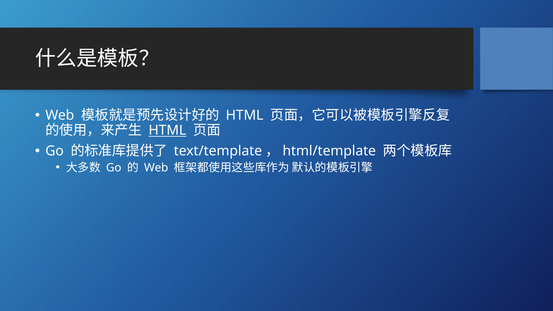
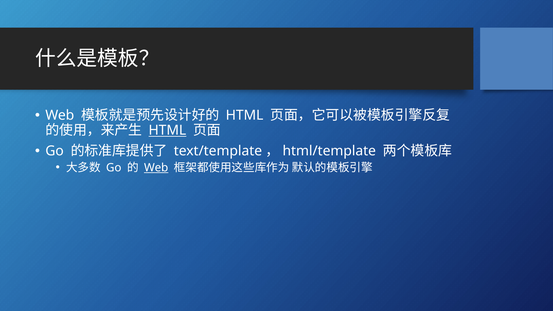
Web at (156, 168) underline: none -> present
